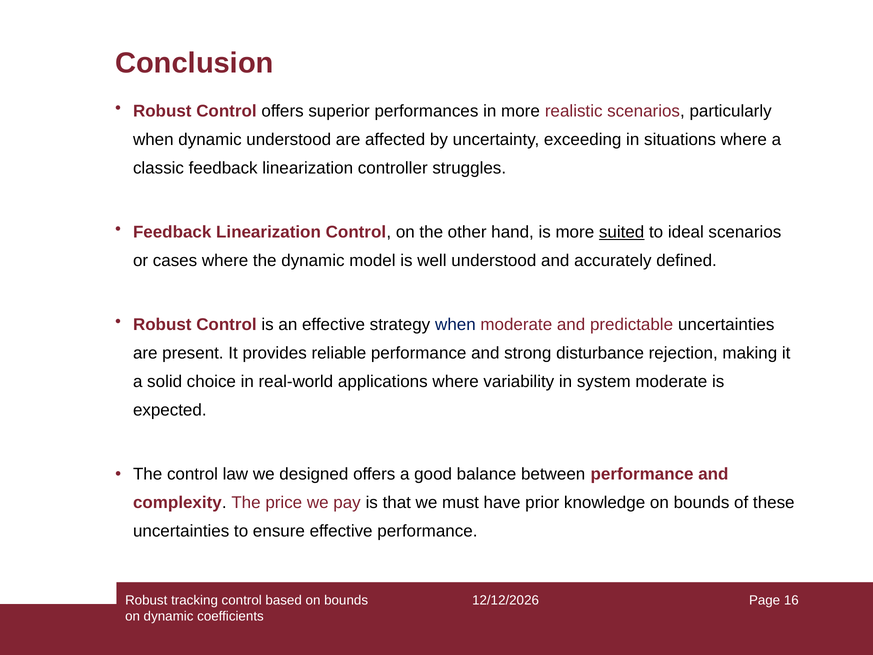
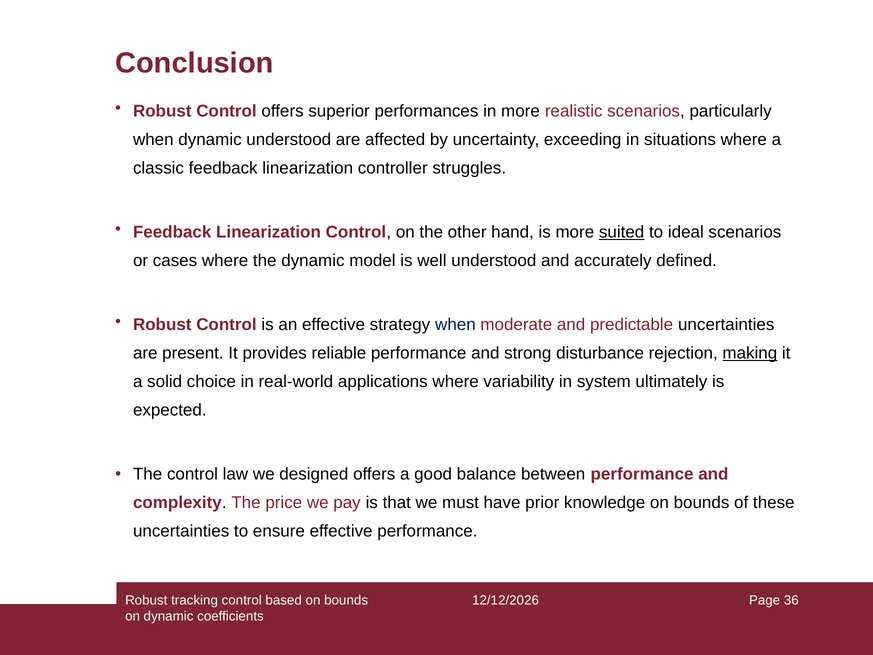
making underline: none -> present
system moderate: moderate -> ultimately
16: 16 -> 36
